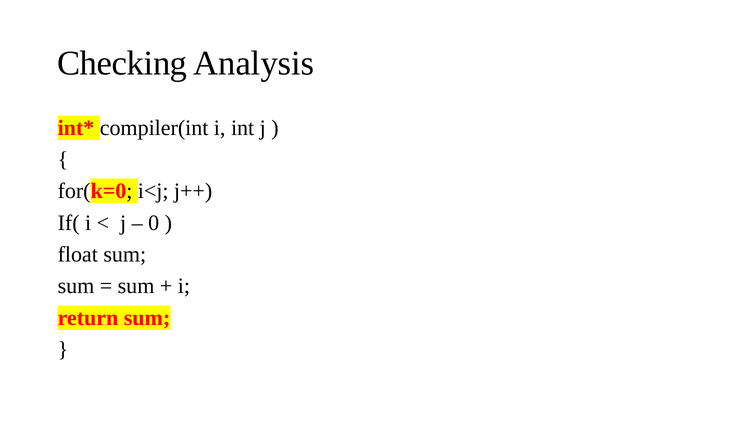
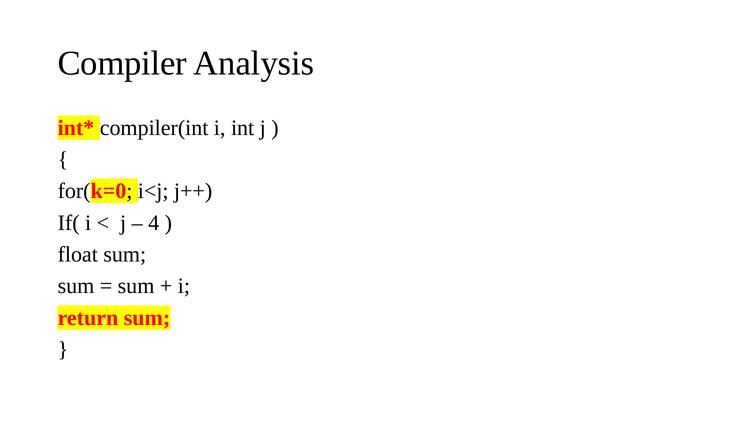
Checking: Checking -> Compiler
0: 0 -> 4
